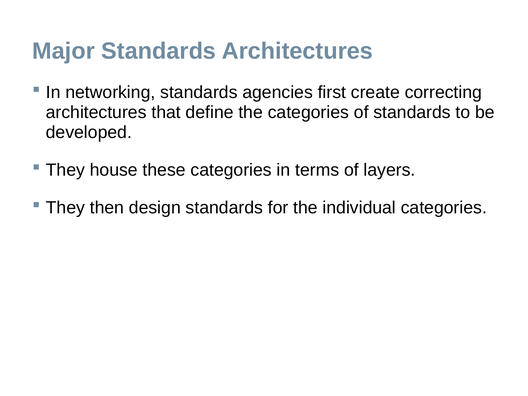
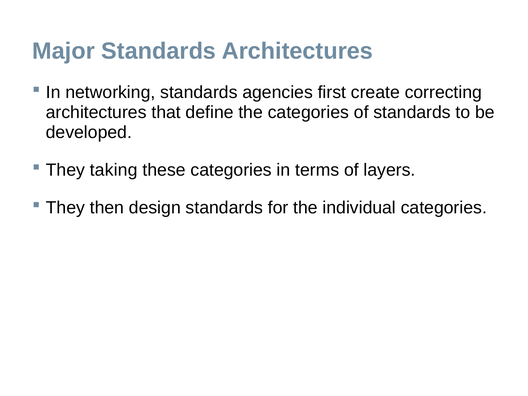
house: house -> taking
